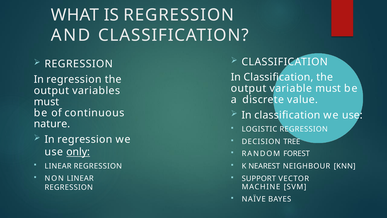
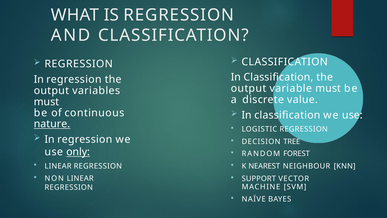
nature underline: none -> present
